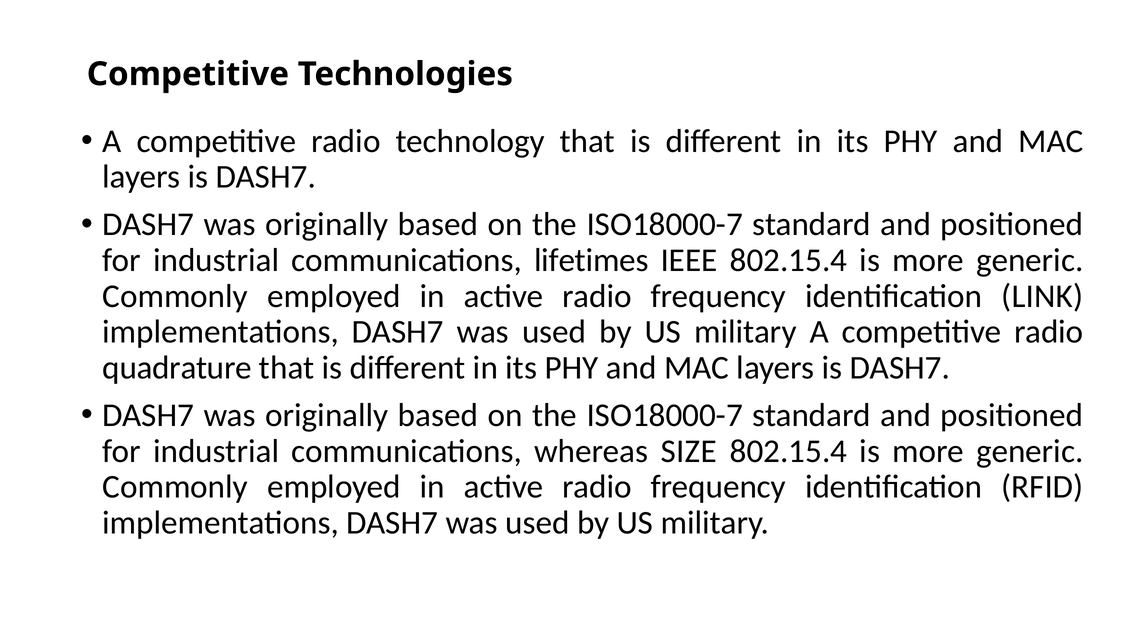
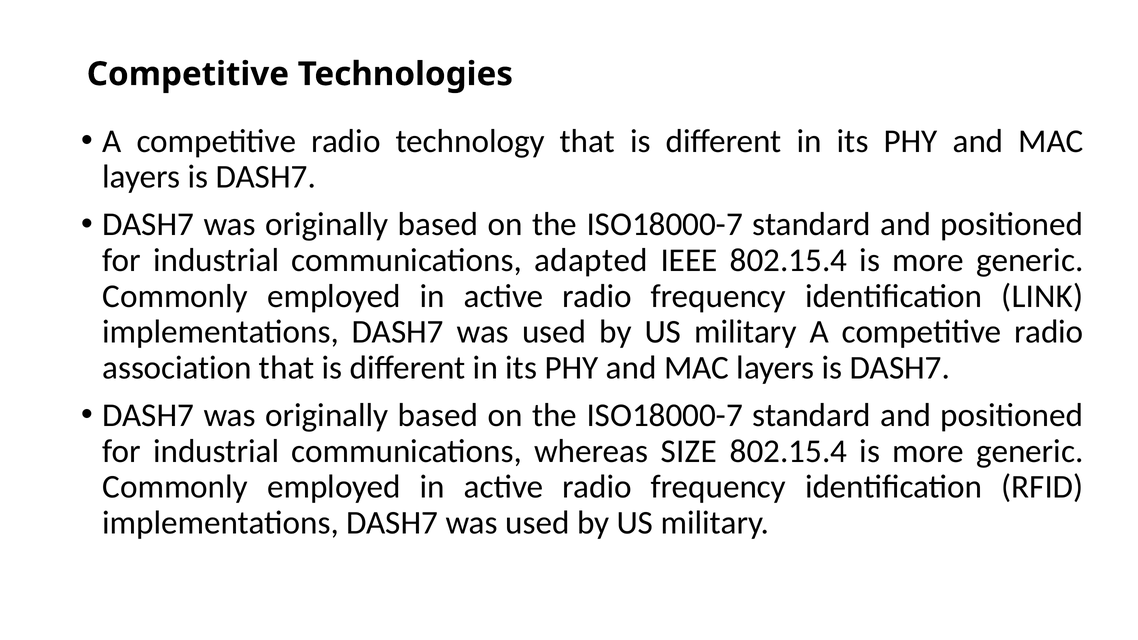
lifetimes: lifetimes -> adapted
quadrature: quadrature -> association
